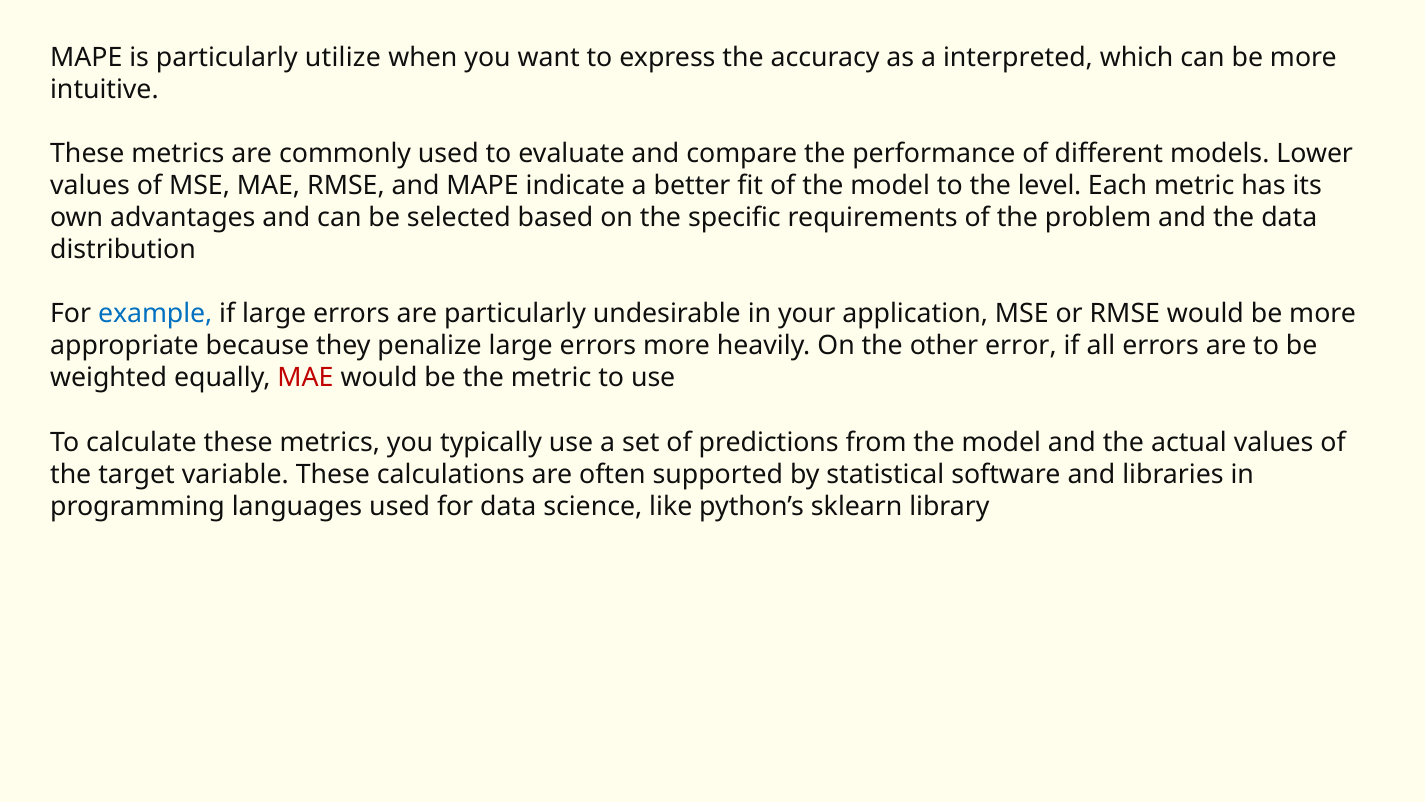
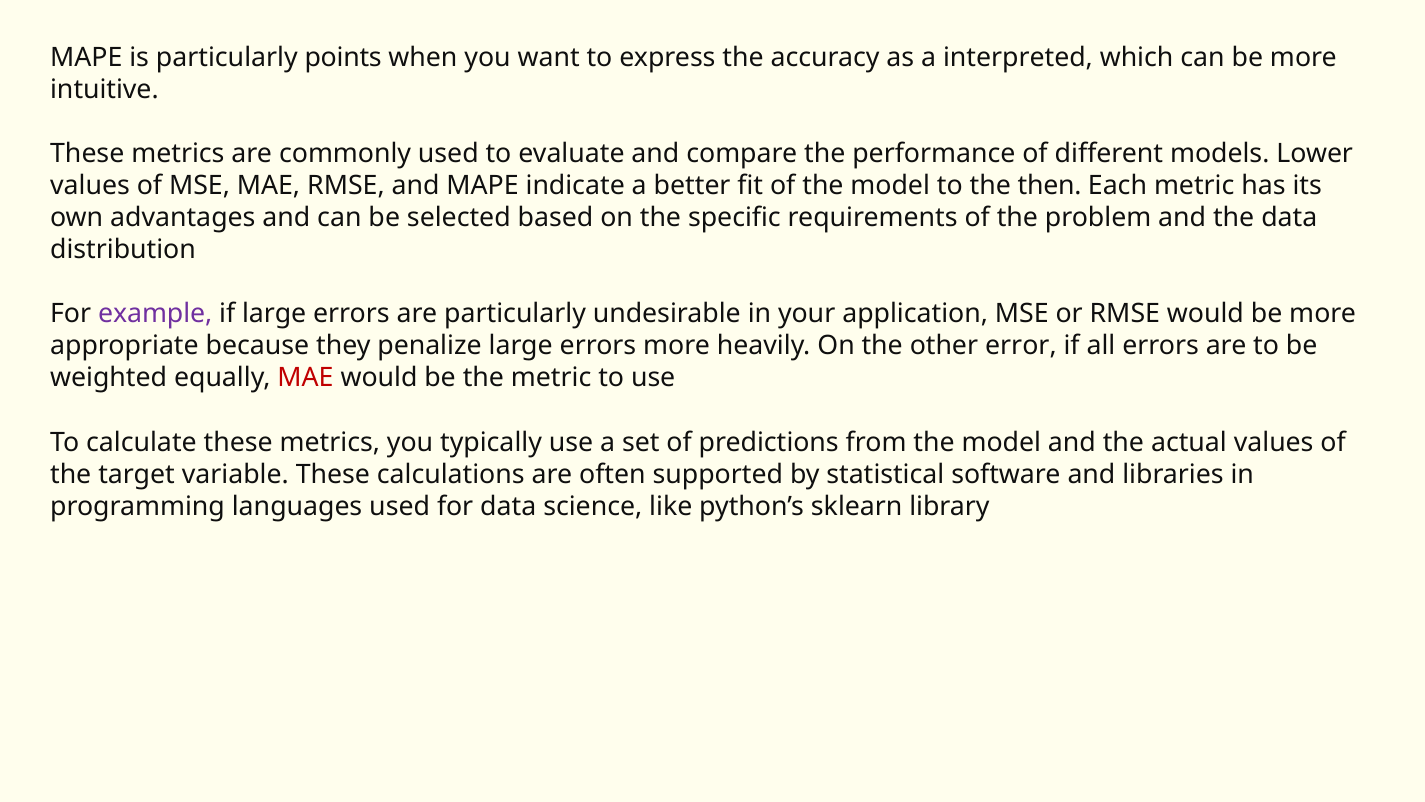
utilize: utilize -> points
level: level -> then
example colour: blue -> purple
